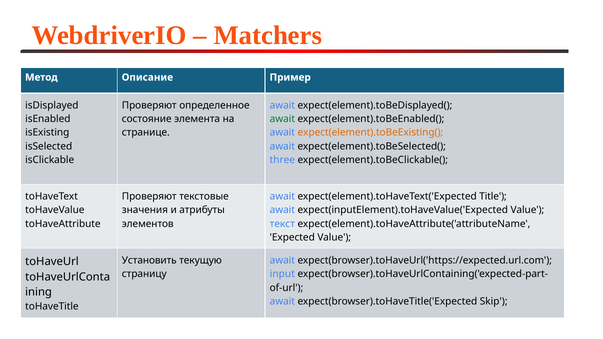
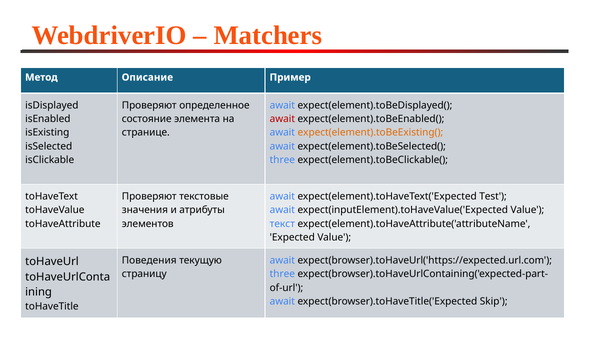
await at (282, 119) colour: green -> red
Title: Title -> Test
Установить: Установить -> Поведения
input at (282, 274): input -> three
